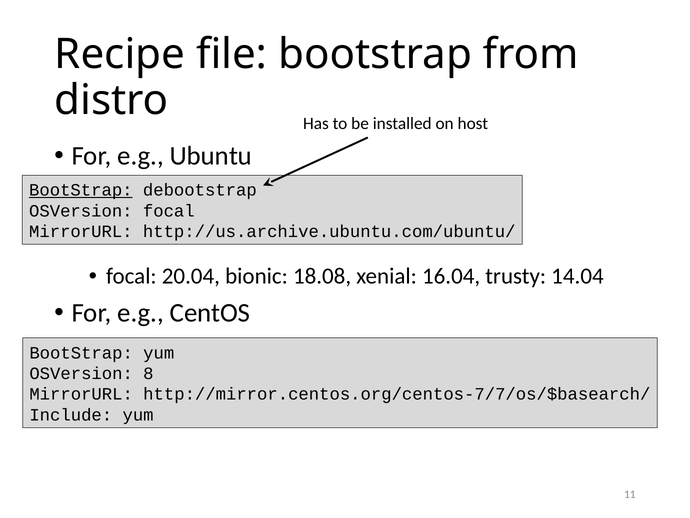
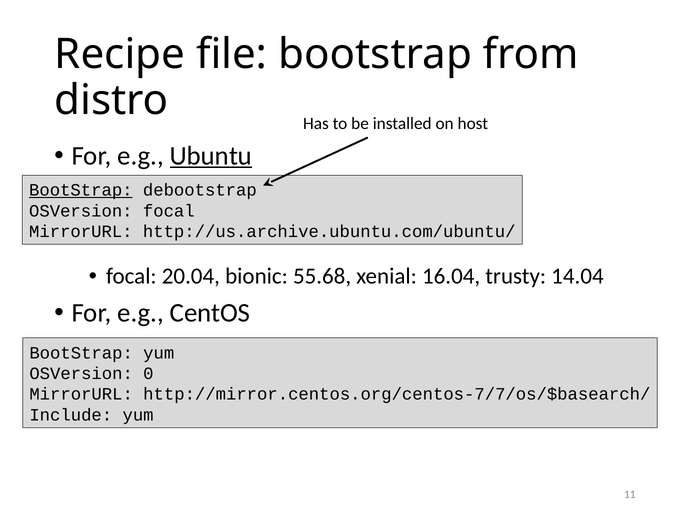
Ubuntu underline: none -> present
18.08: 18.08 -> 55.68
8: 8 -> 0
